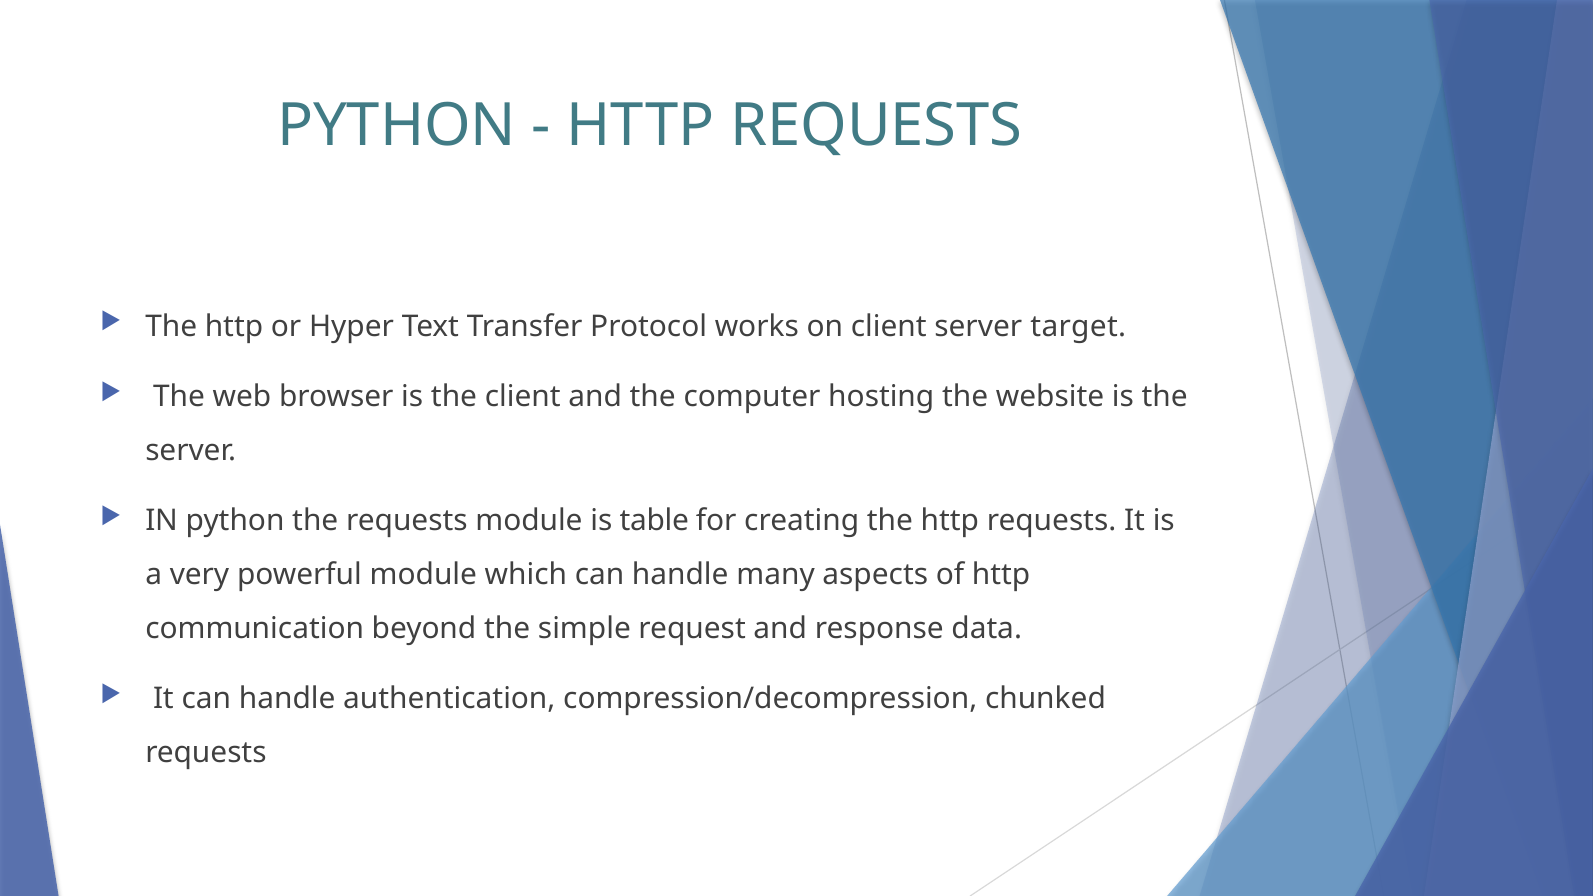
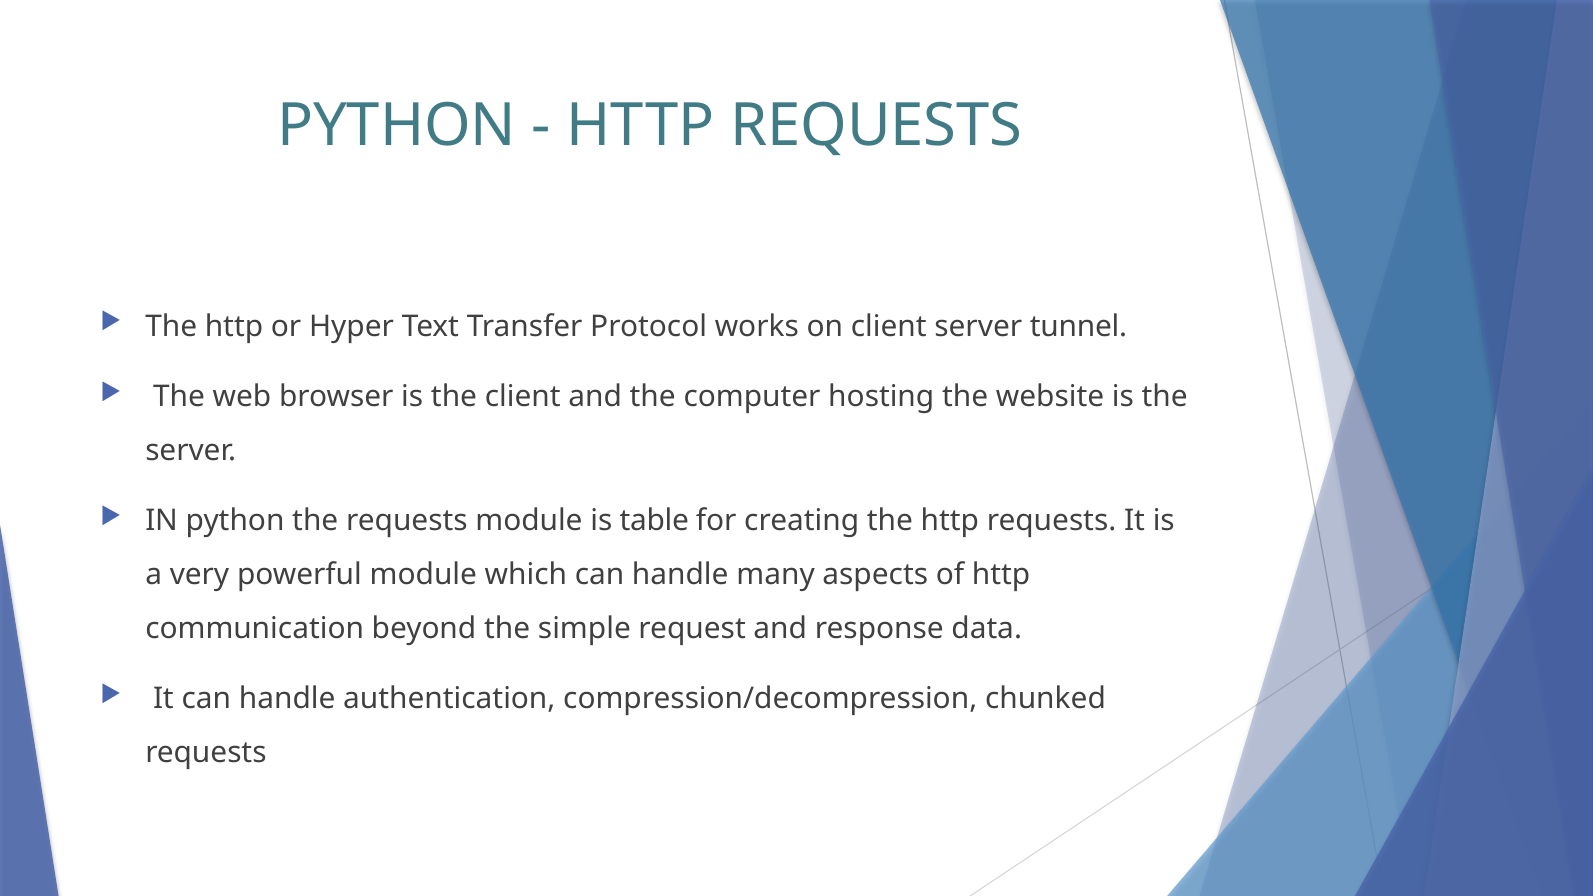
target: target -> tunnel
